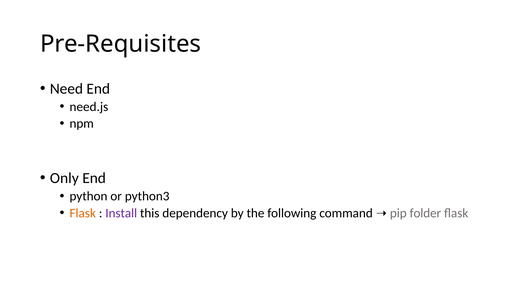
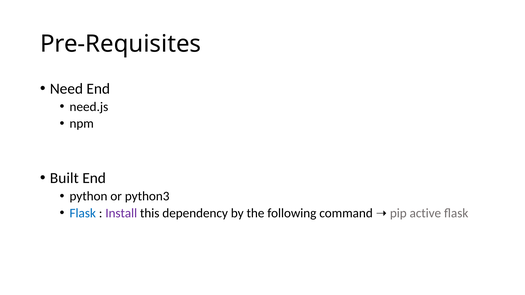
Only: Only -> Built
Flask at (83, 213) colour: orange -> blue
folder: folder -> active
